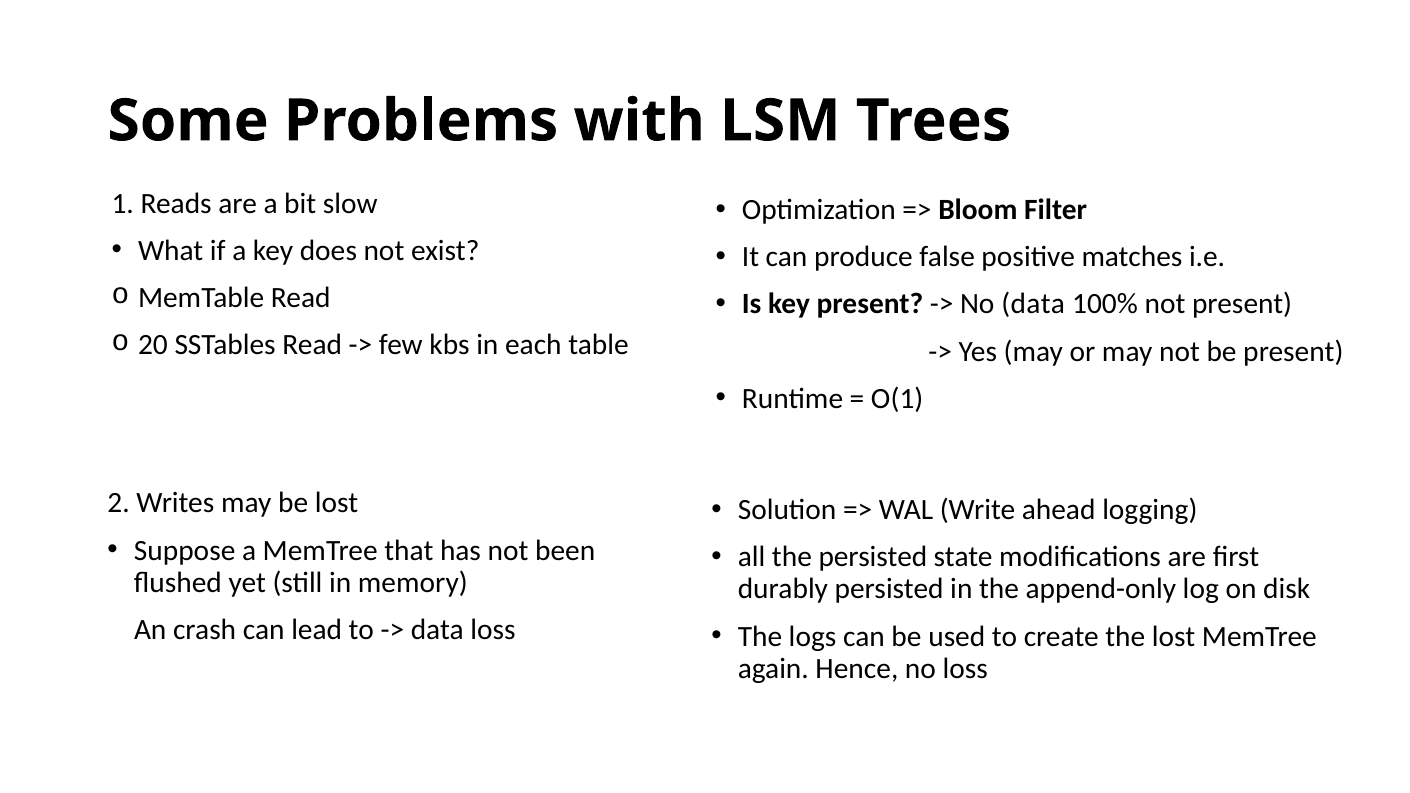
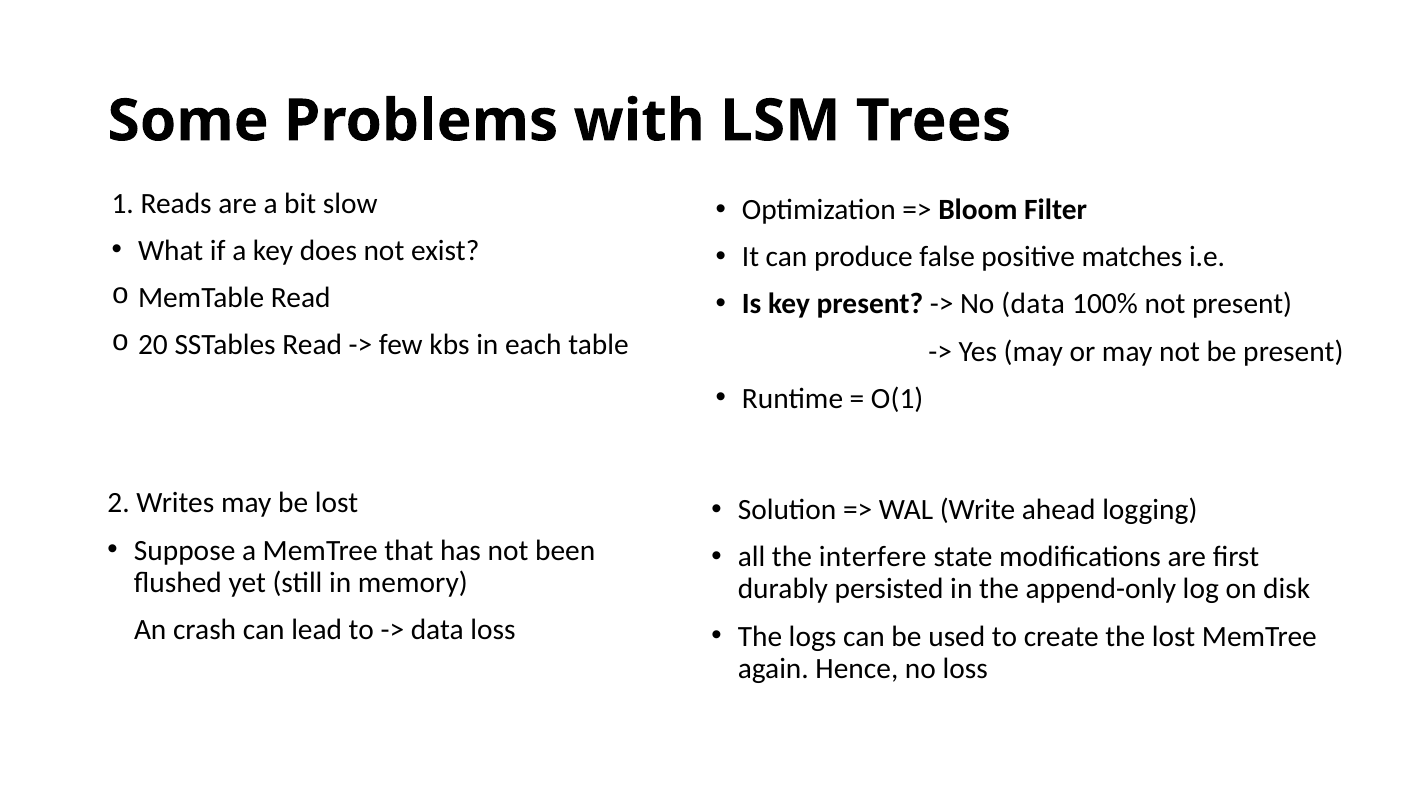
the persisted: persisted -> interfere
